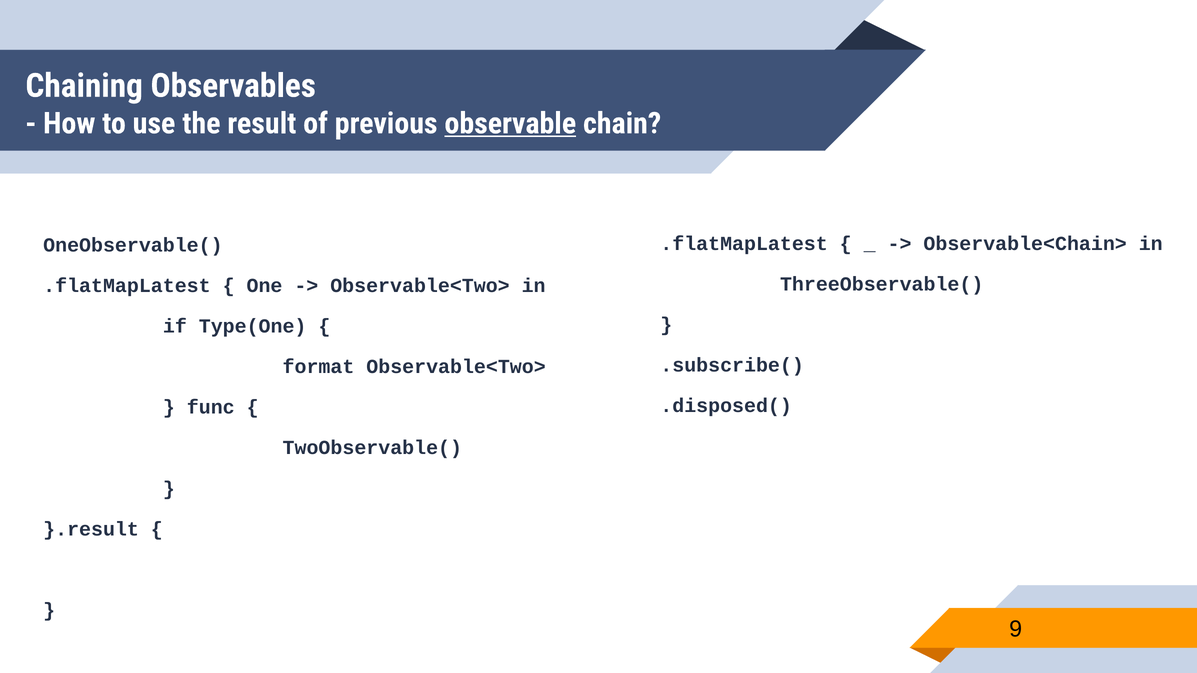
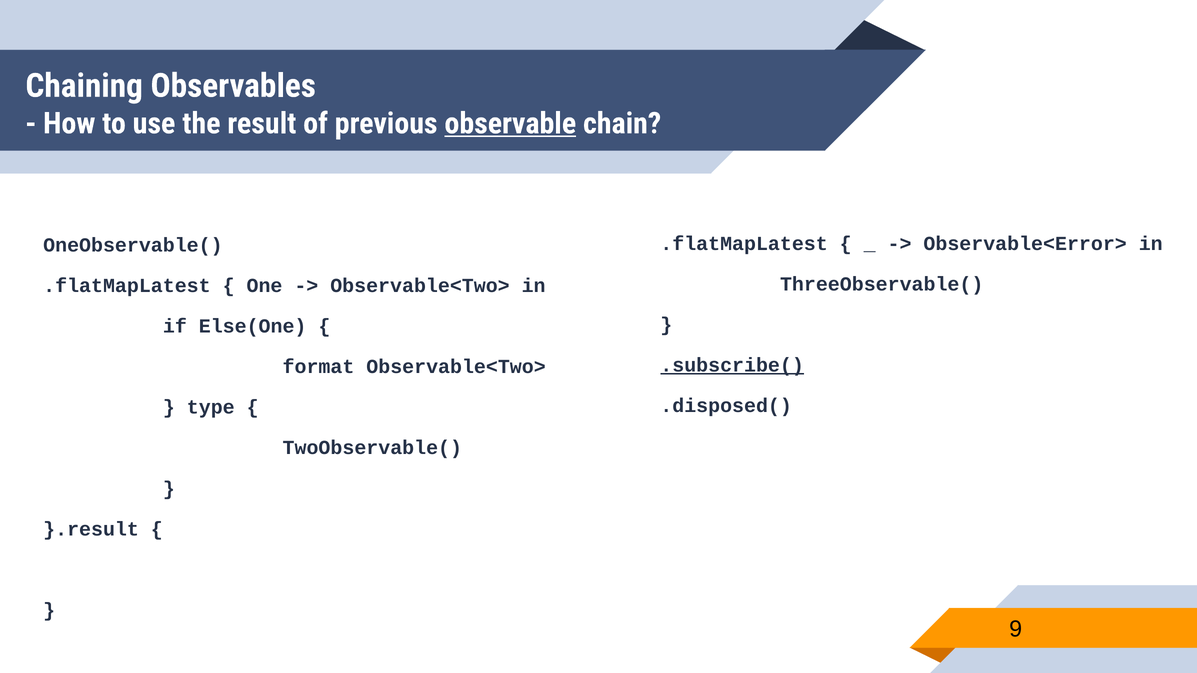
Observable<Chain>: Observable<Chain> -> Observable<Error>
Type(One: Type(One -> Else(One
.subscribe( underline: none -> present
func: func -> type
